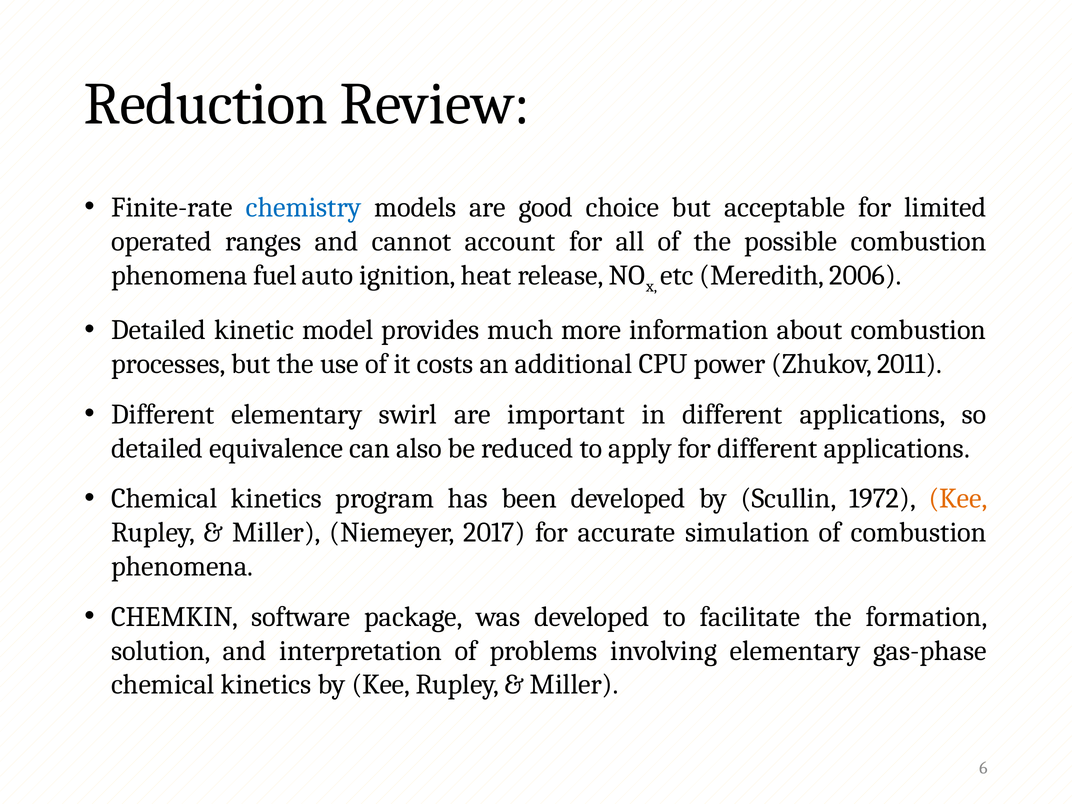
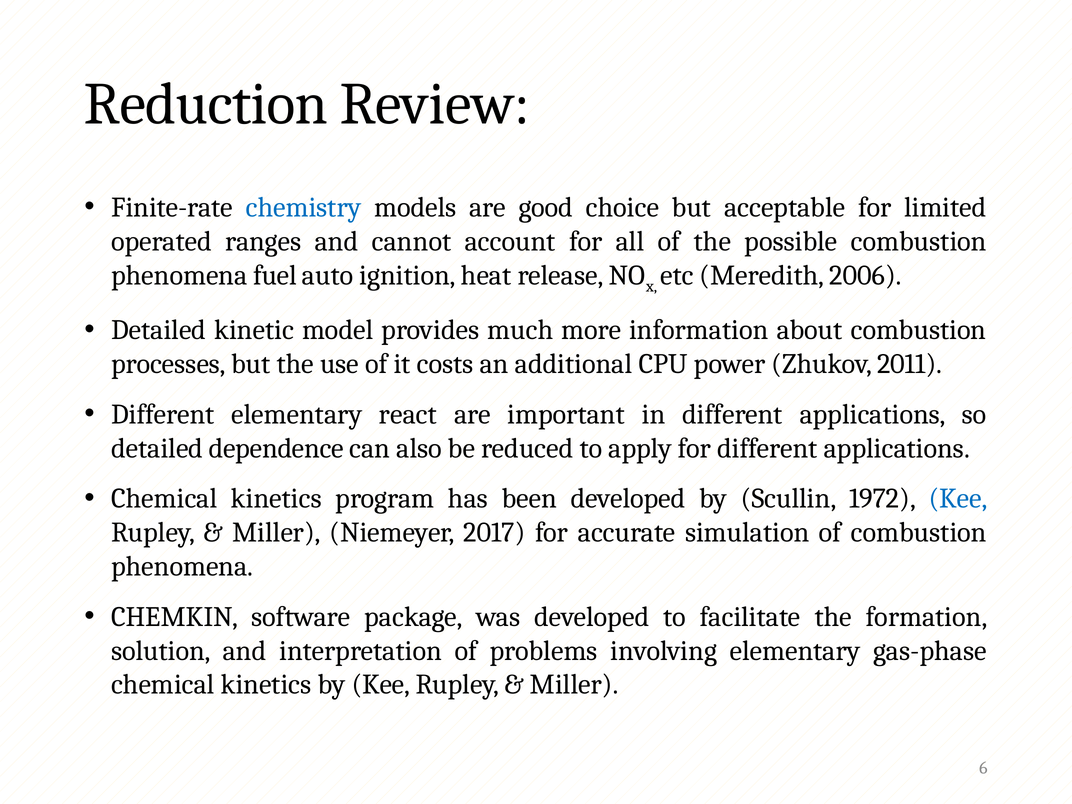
swirl: swirl -> react
equivalence: equivalence -> dependence
Kee at (958, 499) colour: orange -> blue
